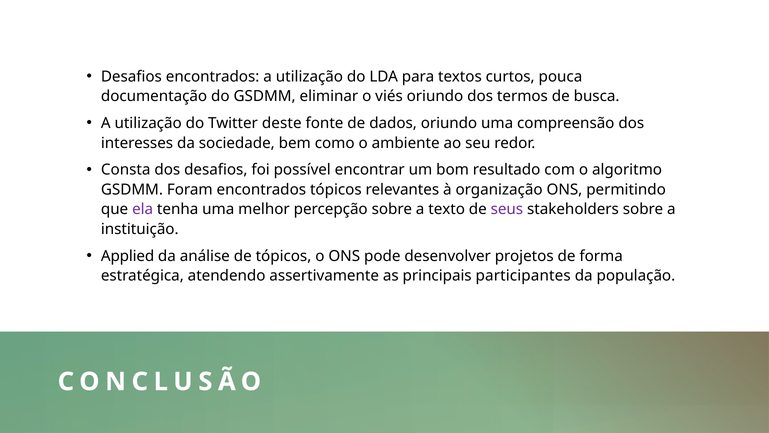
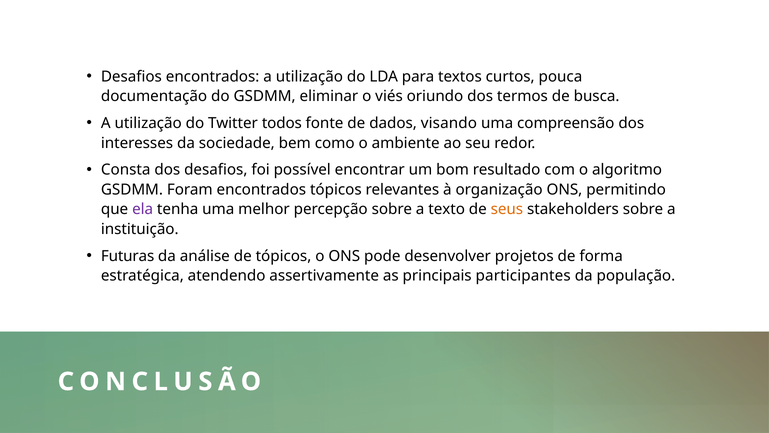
deste: deste -> todos
dados oriundo: oriundo -> visando
seus colour: purple -> orange
Applied: Applied -> Futuras
